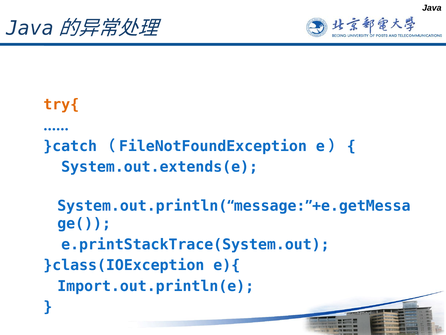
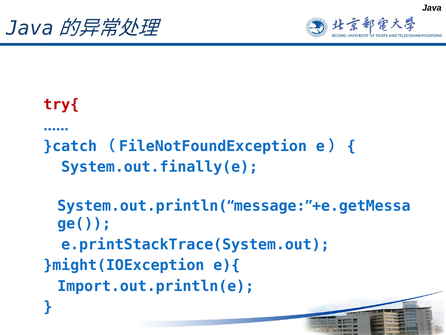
try{ colour: orange -> red
System.out.extends(e: System.out.extends(e -> System.out.finally(e
}class(IOException: }class(IOException -> }might(IOException
